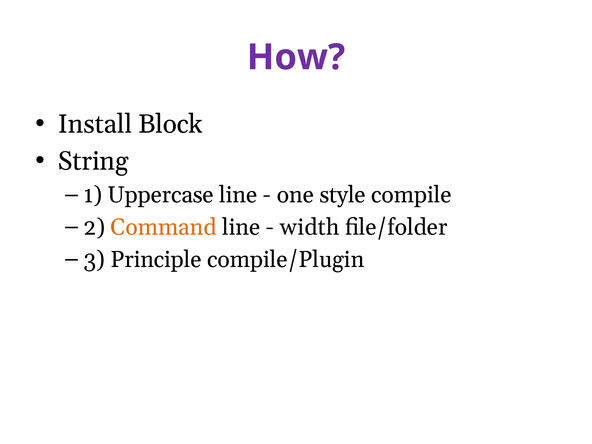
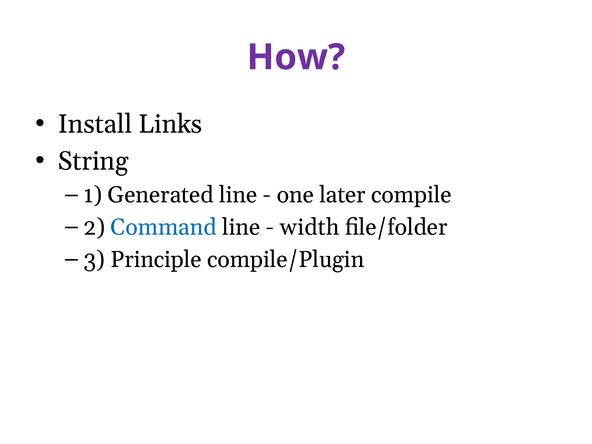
Block: Block -> Links
Uppercase: Uppercase -> Generated
style: style -> later
Command colour: orange -> blue
